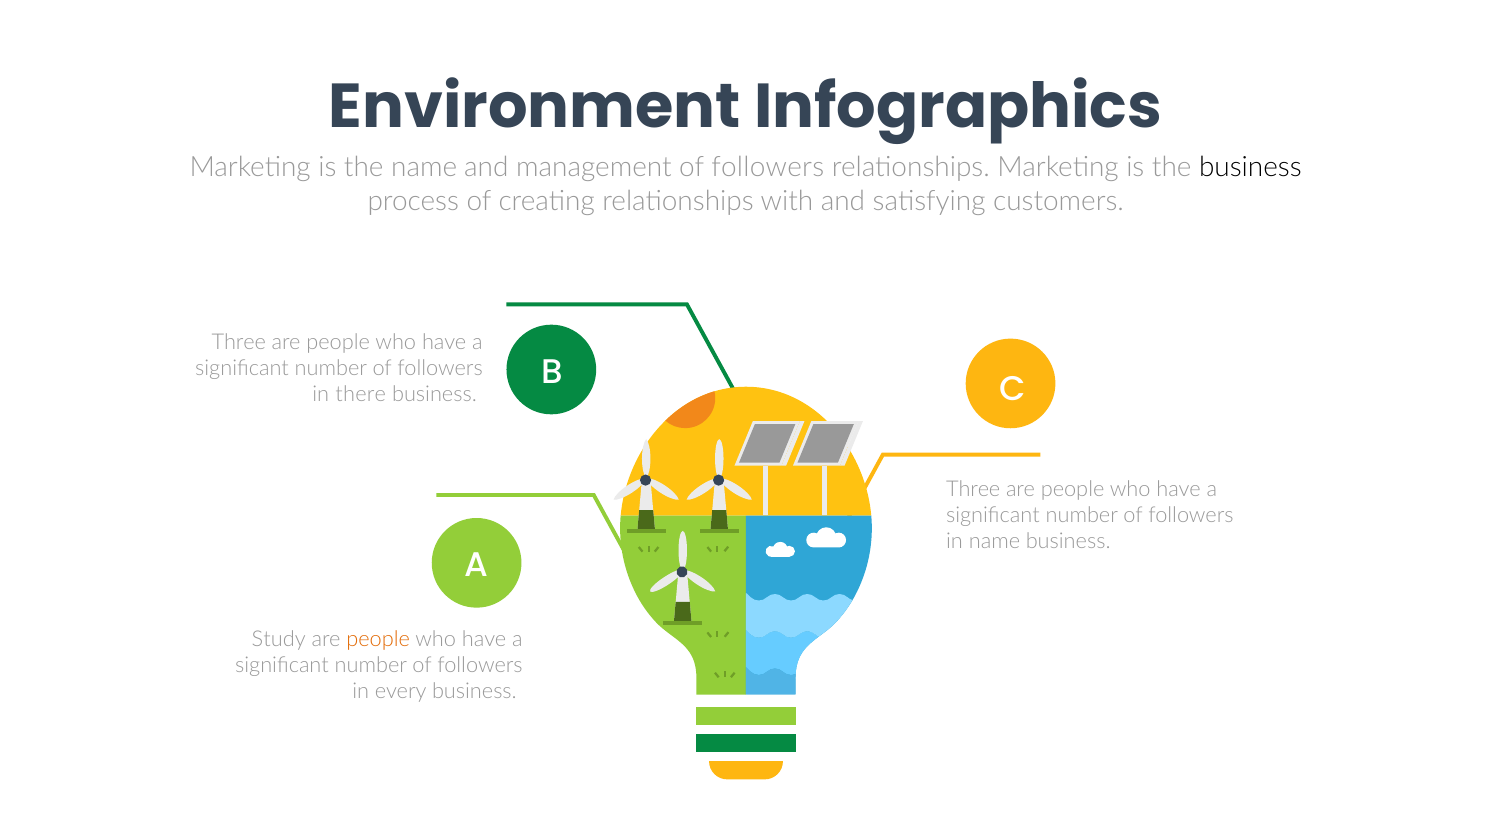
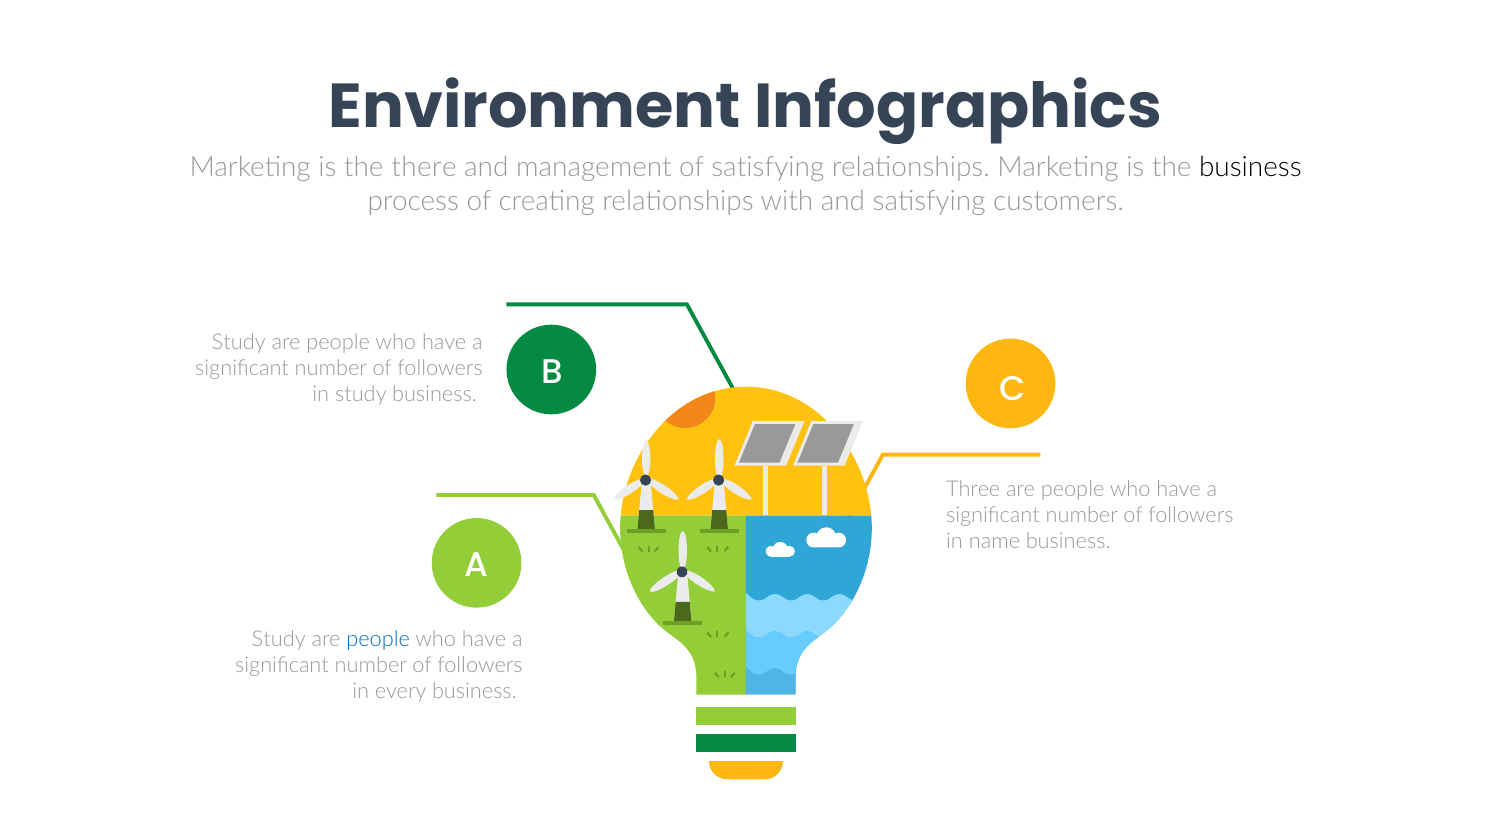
the name: name -> there
management of followers: followers -> satisfying
Three at (239, 342): Three -> Study
in there: there -> study
people at (378, 640) colour: orange -> blue
